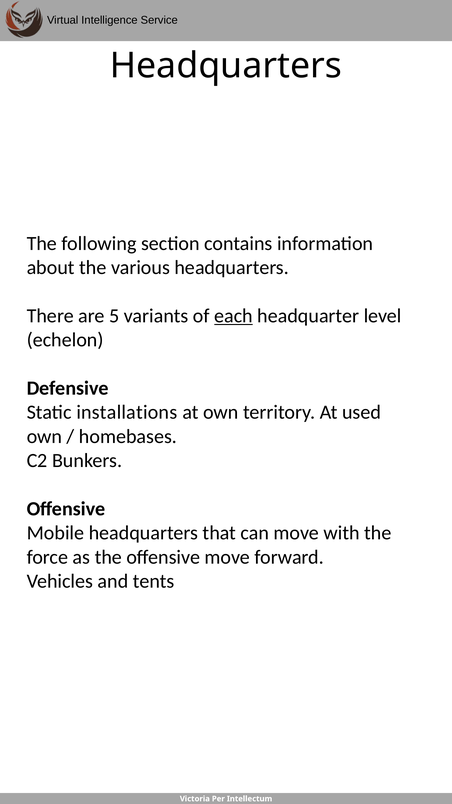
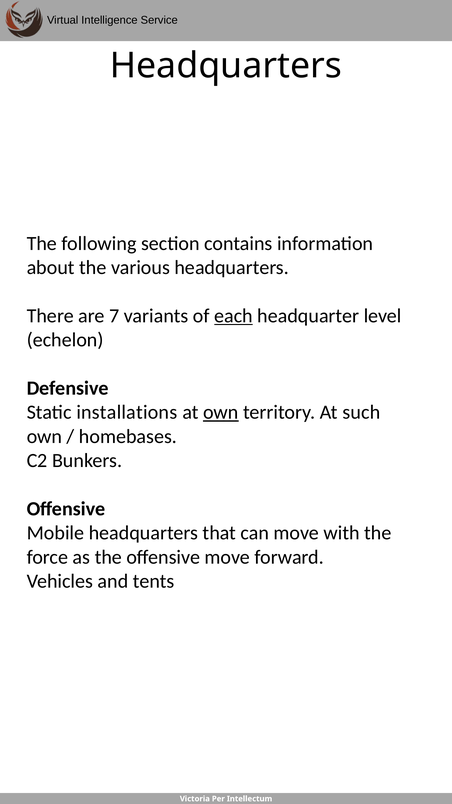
5: 5 -> 7
own at (221, 412) underline: none -> present
used: used -> such
